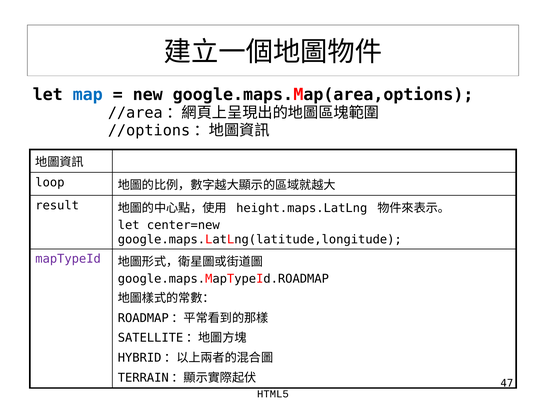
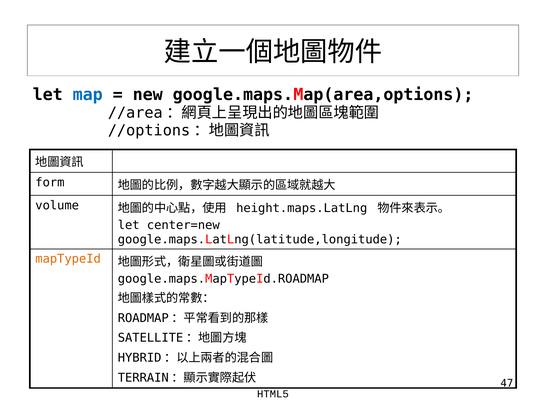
loop: loop -> form
result: result -> volume
mapTypeId colour: purple -> orange
